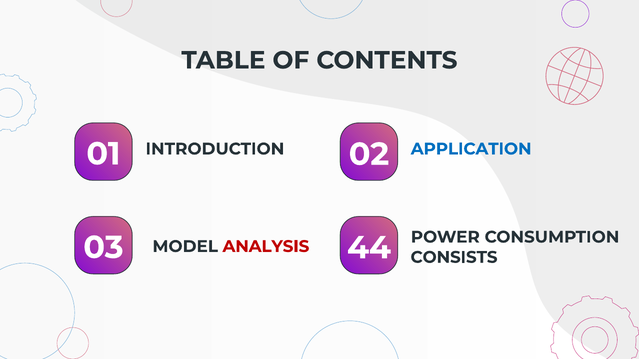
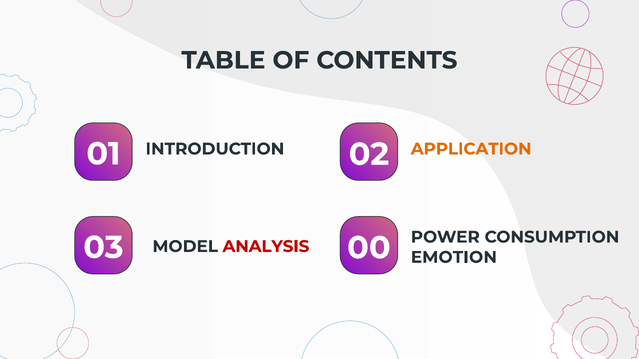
APPLICATION colour: blue -> orange
44: 44 -> 00
CONSISTS: CONSISTS -> EMOTION
